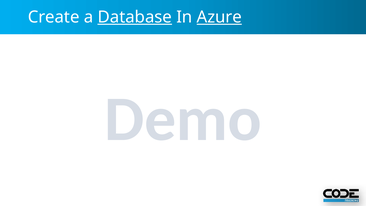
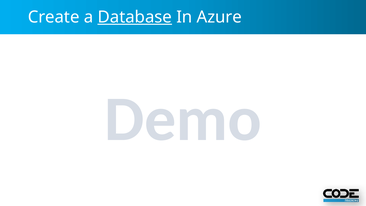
Azure underline: present -> none
